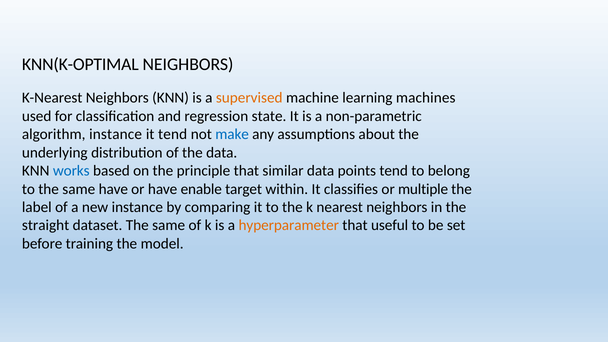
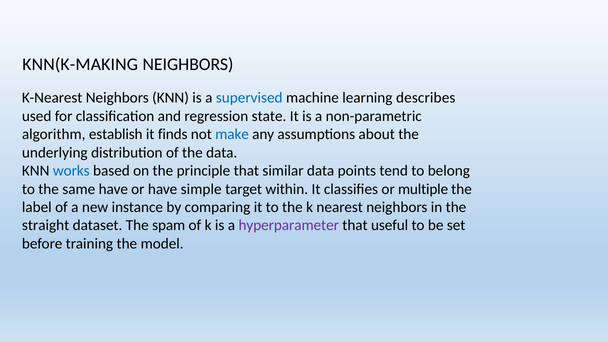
KNN(K-OPTIMAL: KNN(K-OPTIMAL -> KNN(K-MAKING
supervised colour: orange -> blue
machines: machines -> describes
algorithm instance: instance -> establish
it tend: tend -> finds
enable: enable -> simple
dataset The same: same -> spam
hyperparameter colour: orange -> purple
